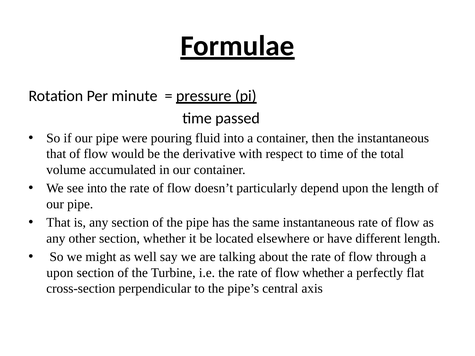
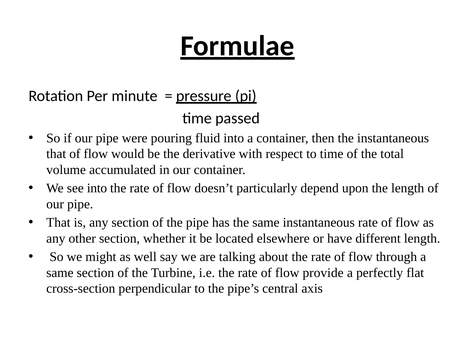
upon at (60, 273): upon -> same
flow whether: whether -> provide
